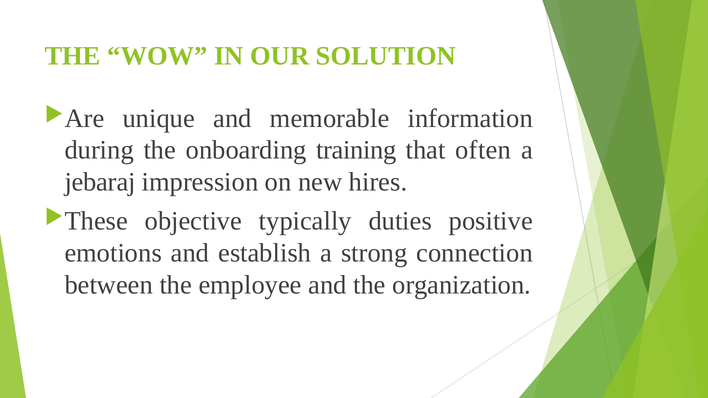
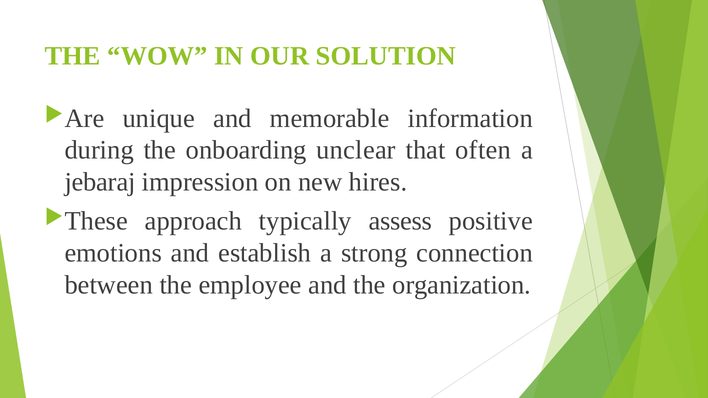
training: training -> unclear
objective: objective -> approach
duties: duties -> assess
